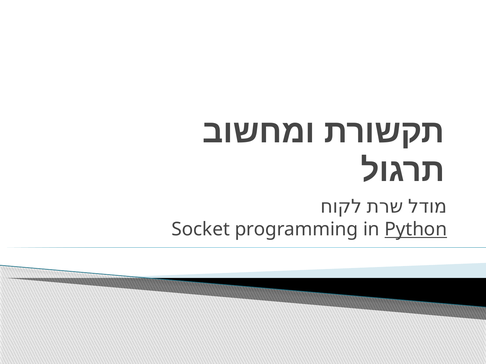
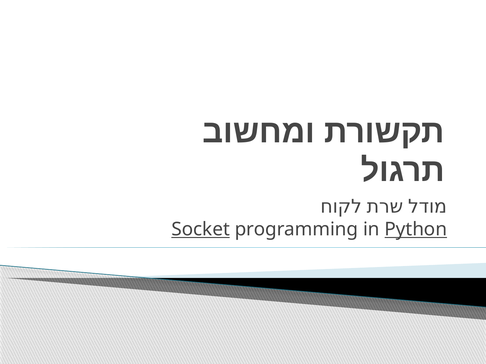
Socket underline: none -> present
